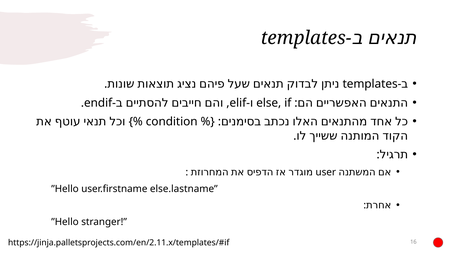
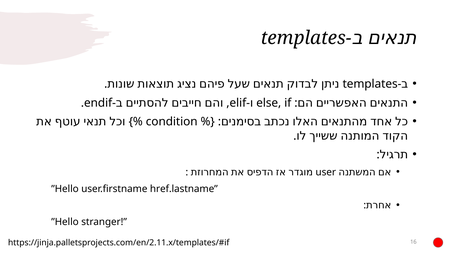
else.lastname: else.lastname -> href.lastname
